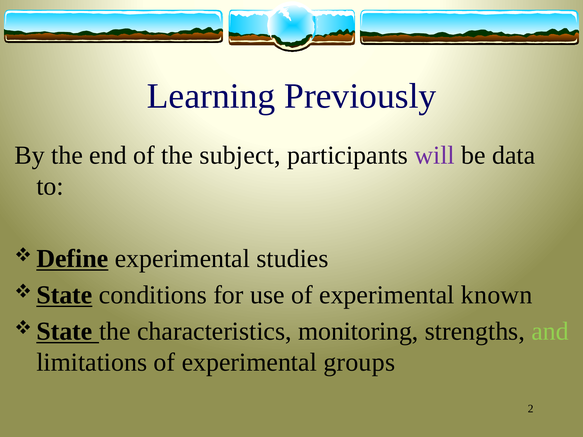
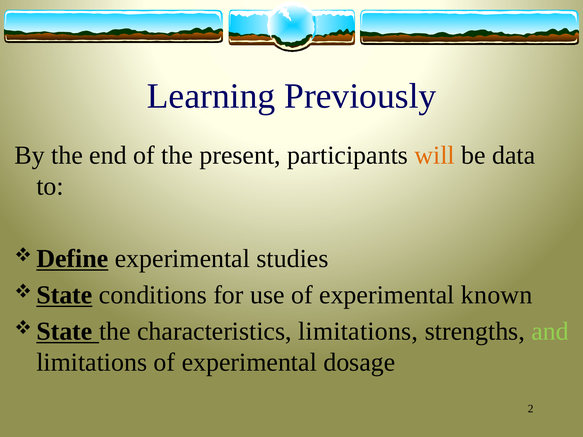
subject: subject -> present
will colour: purple -> orange
characteristics monitoring: monitoring -> limitations
groups: groups -> dosage
